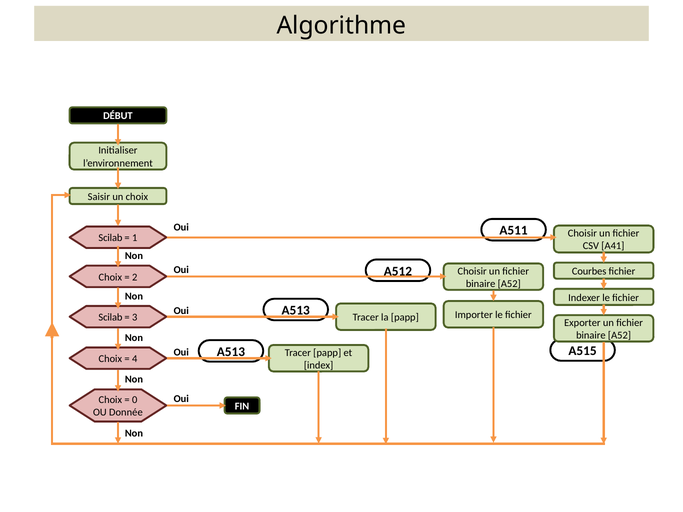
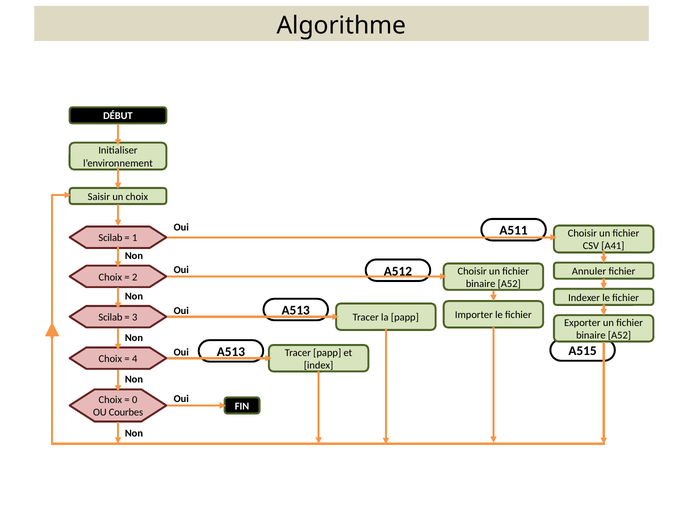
Courbes: Courbes -> Annuler
Donnée: Donnée -> Courbes
